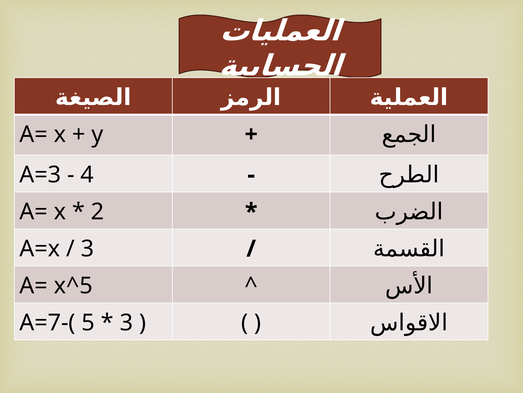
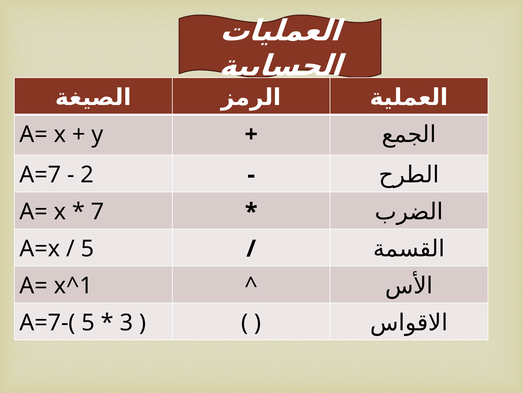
A=3: A=3 -> A=7
4: 4 -> 2
2: 2 -> 7
3 at (87, 248): 3 -> 5
x^5: x^5 -> x^1
